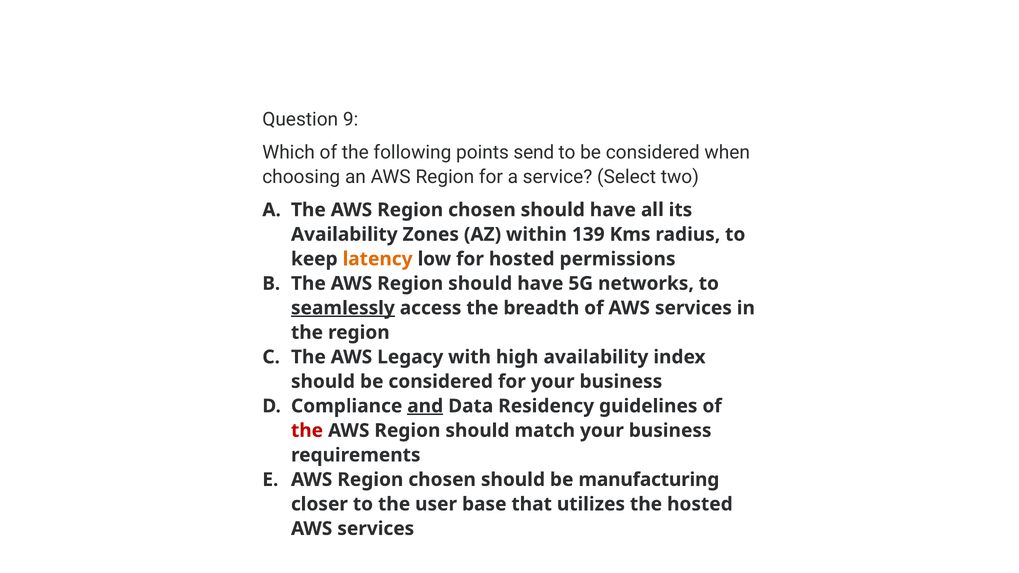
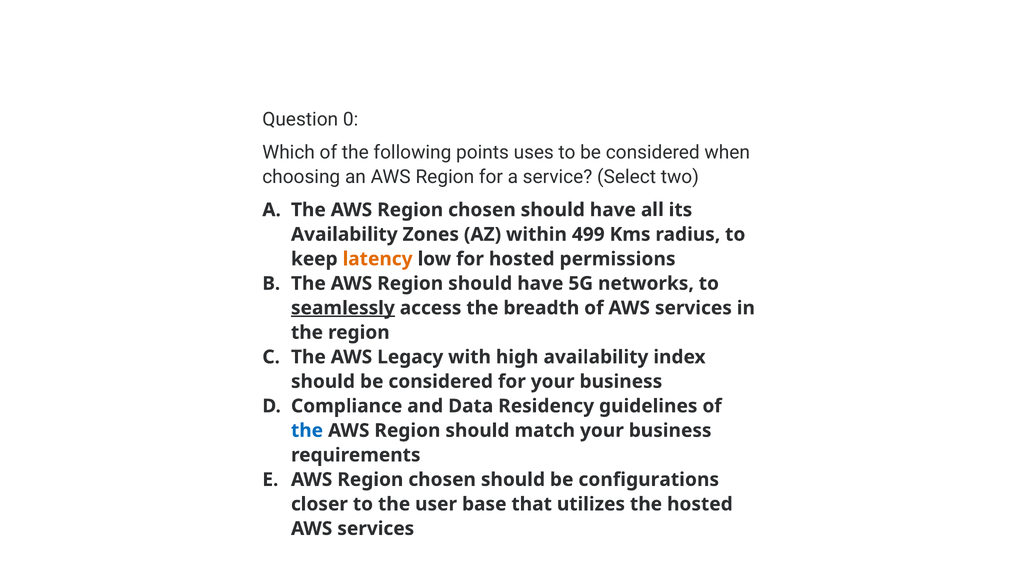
9: 9 -> 0
send: send -> uses
139: 139 -> 499
and underline: present -> none
the at (307, 431) colour: red -> blue
manufacturing: manufacturing -> configurations
